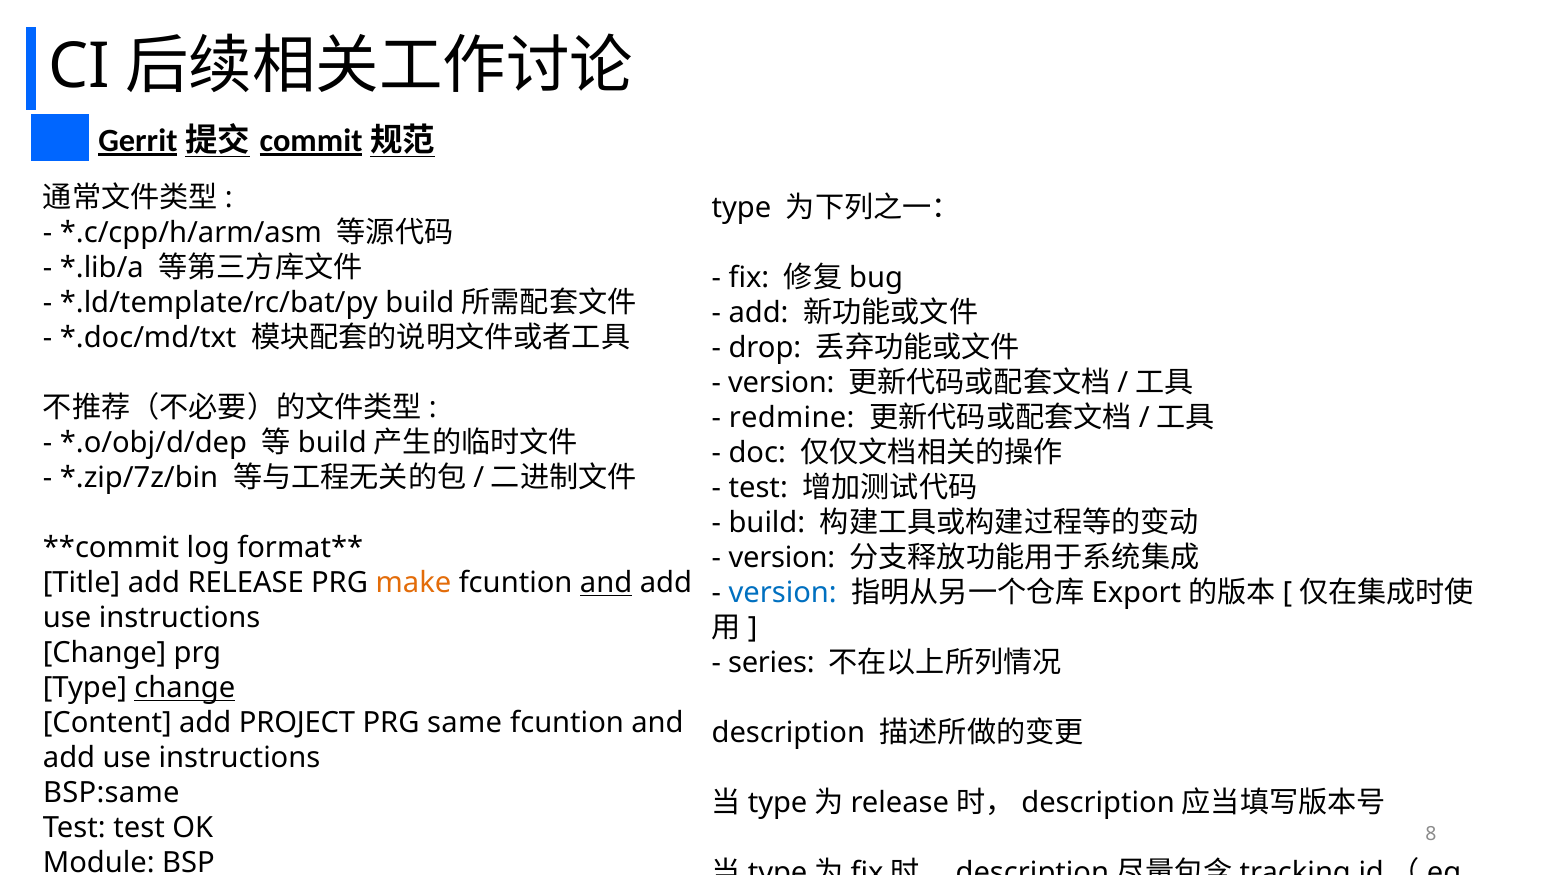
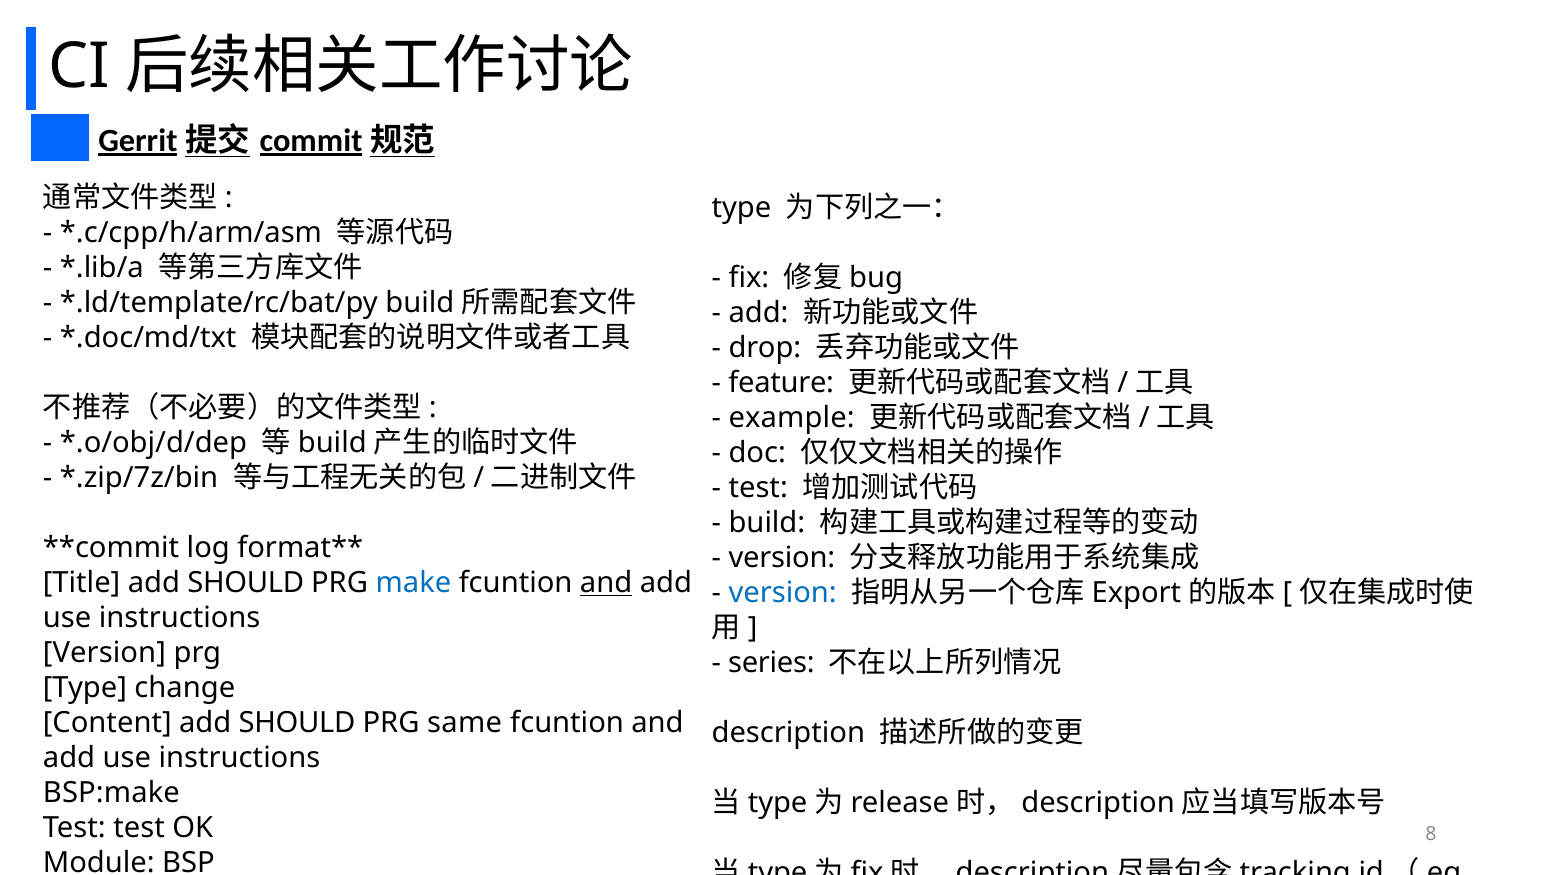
version at (781, 382): version -> feature
redmine at (792, 417): redmine -> example
Title add RELEASE: RELEASE -> SHOULD
make colour: orange -> blue
Change at (105, 653): Change -> Version
change at (185, 688) underline: present -> none
Content add PROJECT: PROJECT -> SHOULD
BSP:same: BSP:same -> BSP:make
